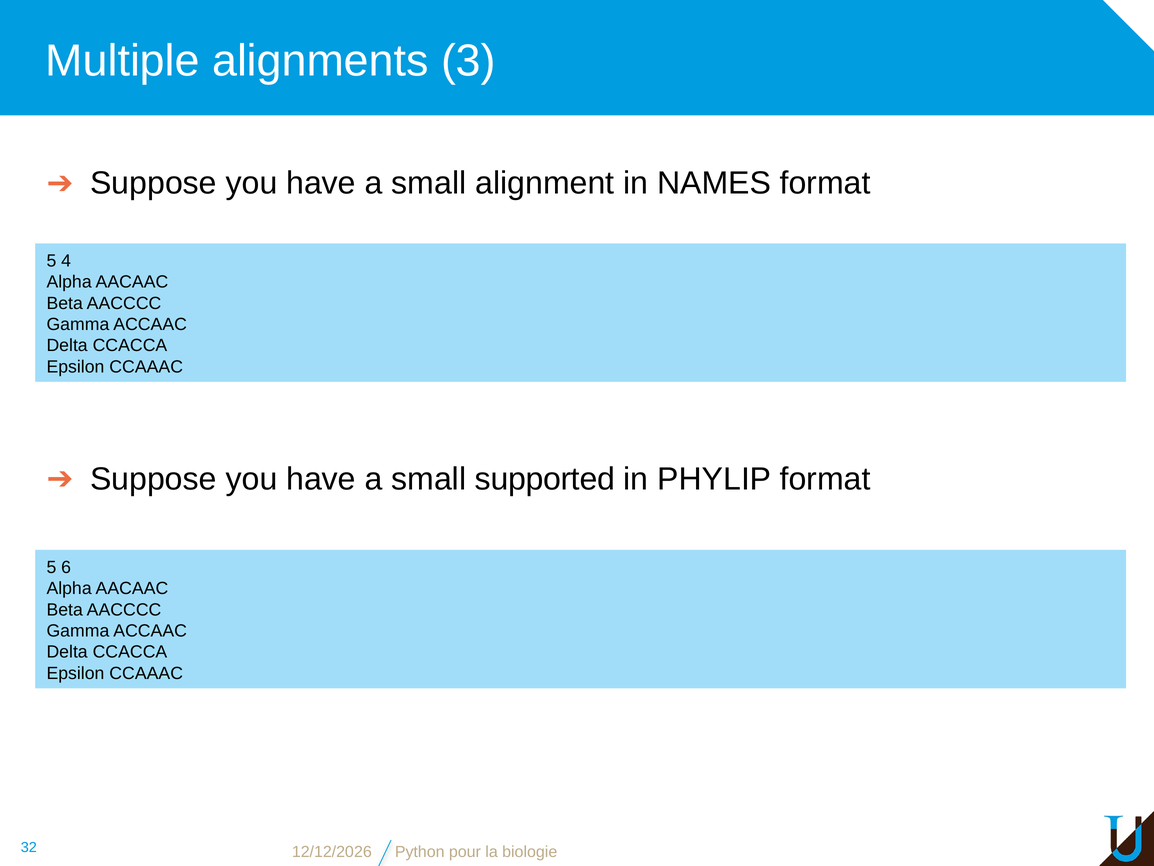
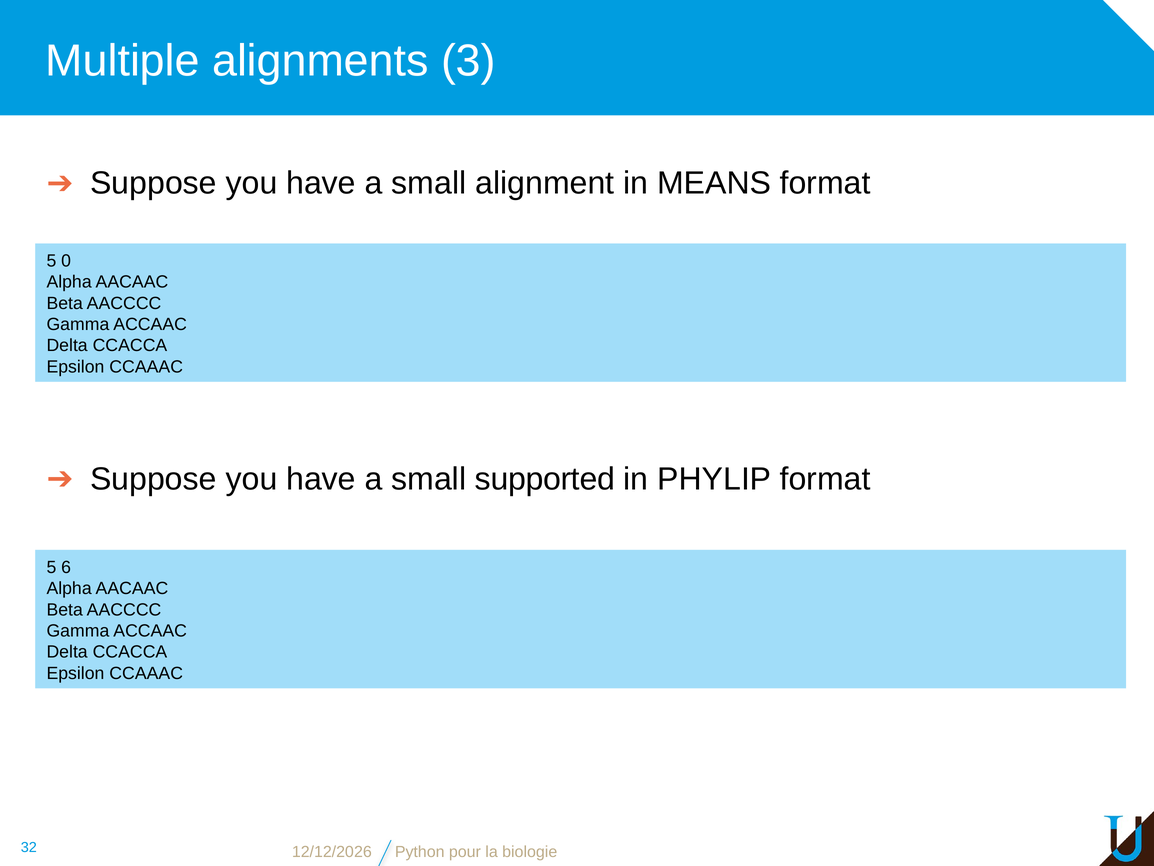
NAMES: NAMES -> MEANS
4: 4 -> 0
